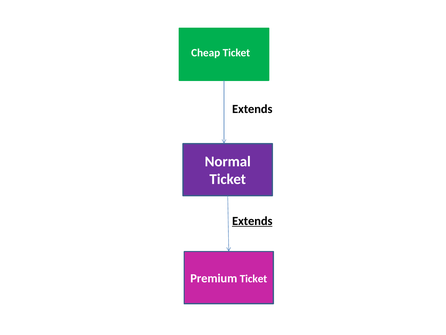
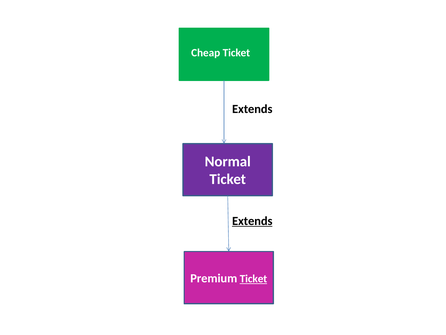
Ticket at (253, 278) underline: none -> present
